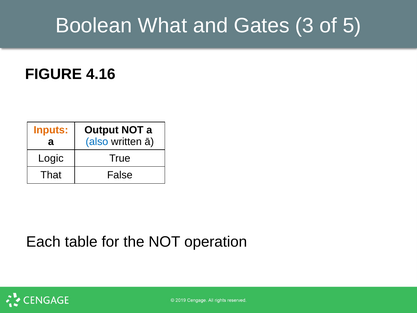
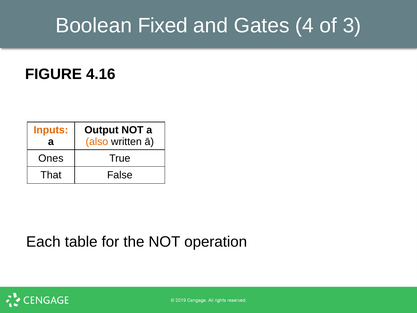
What: What -> Fixed
3: 3 -> 4
5: 5 -> 3
also colour: blue -> orange
Logic: Logic -> Ones
